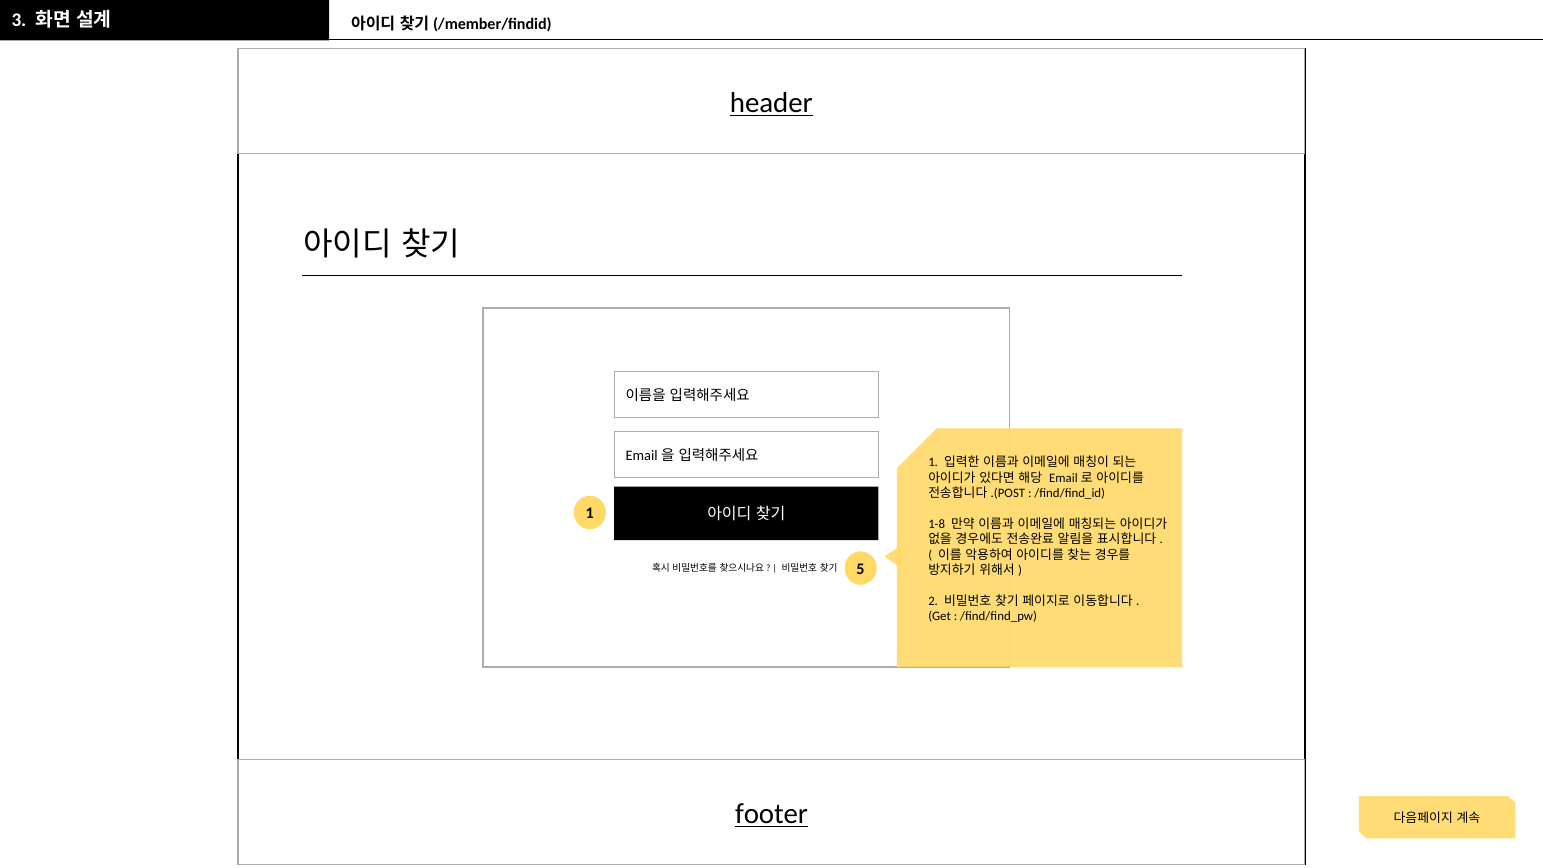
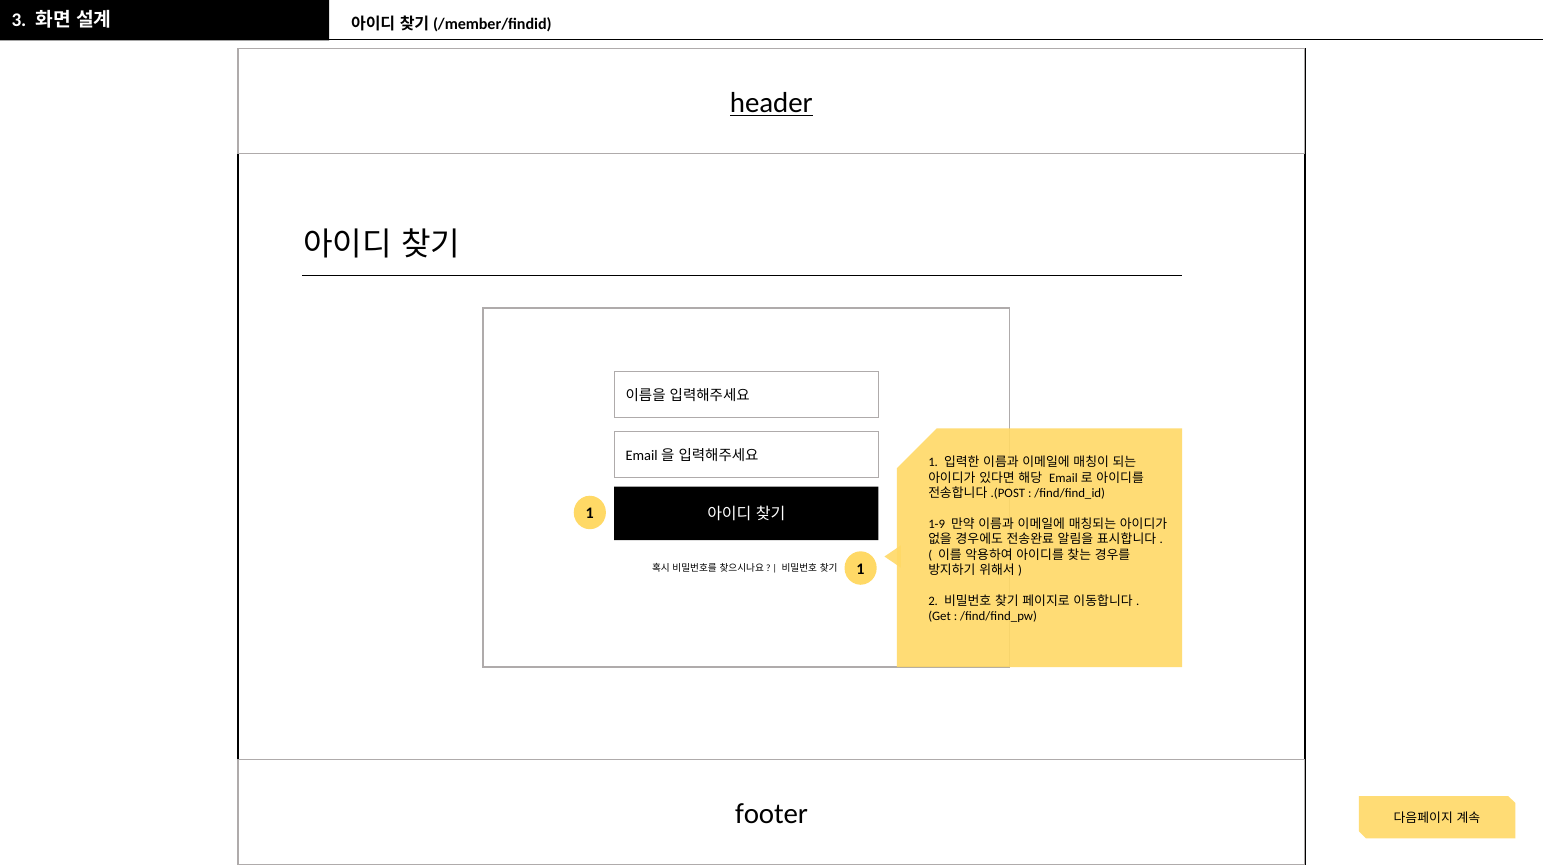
1-8: 1-8 -> 1-9
5 at (861, 569): 5 -> 1
footer underline: present -> none
